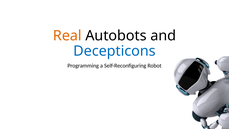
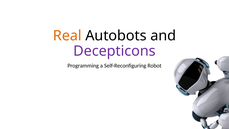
Decepticons colour: blue -> purple
